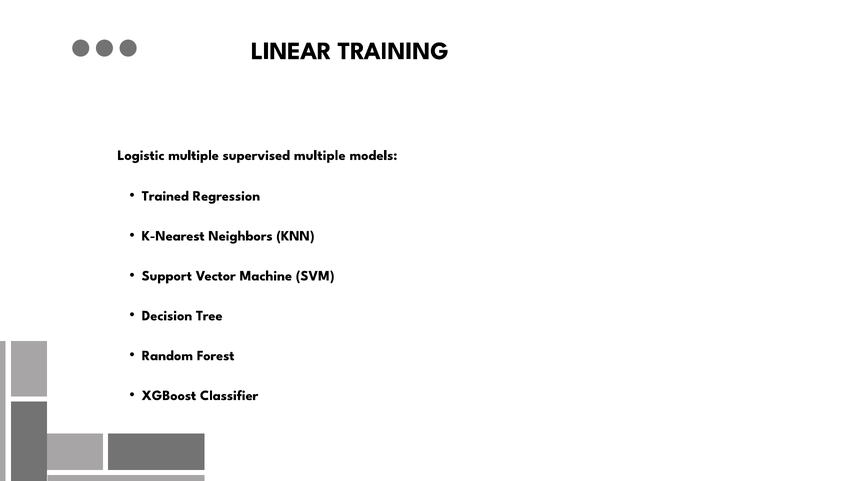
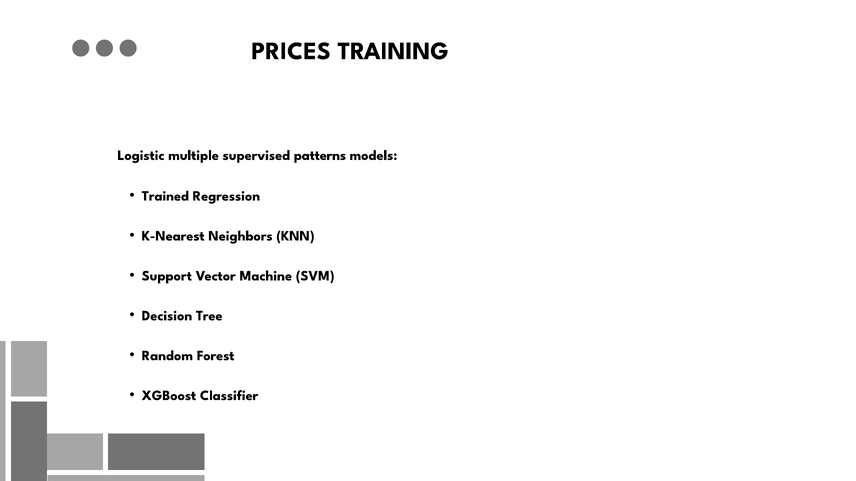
LINEAR: LINEAR -> PRICES
supervised multiple: multiple -> patterns
